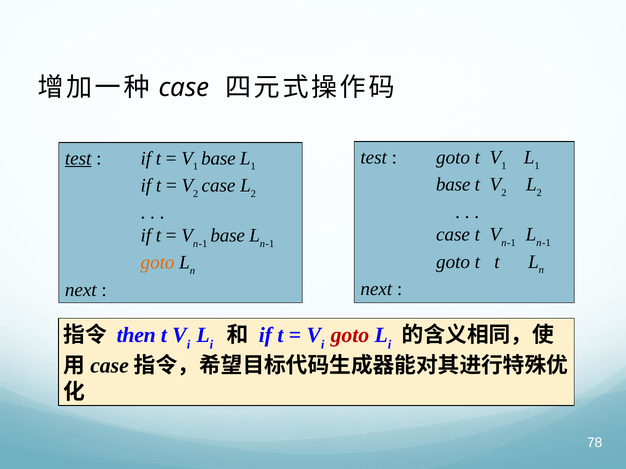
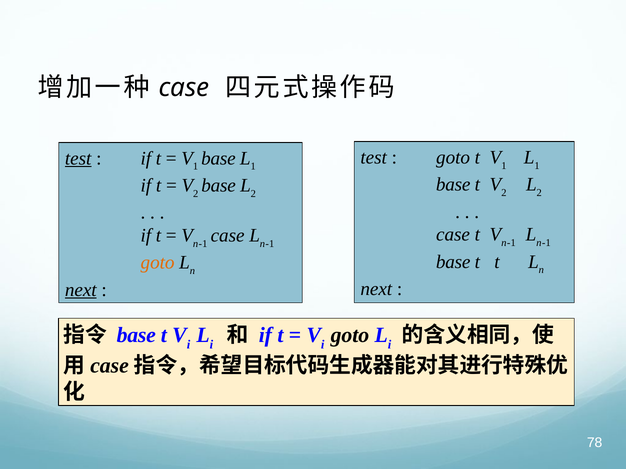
case at (218, 186): case -> base
base at (228, 236): base -> case
goto at (453, 262): goto -> base
next at (81, 290) underline: none -> present
then at (136, 335): then -> base
goto at (350, 335) colour: red -> black
